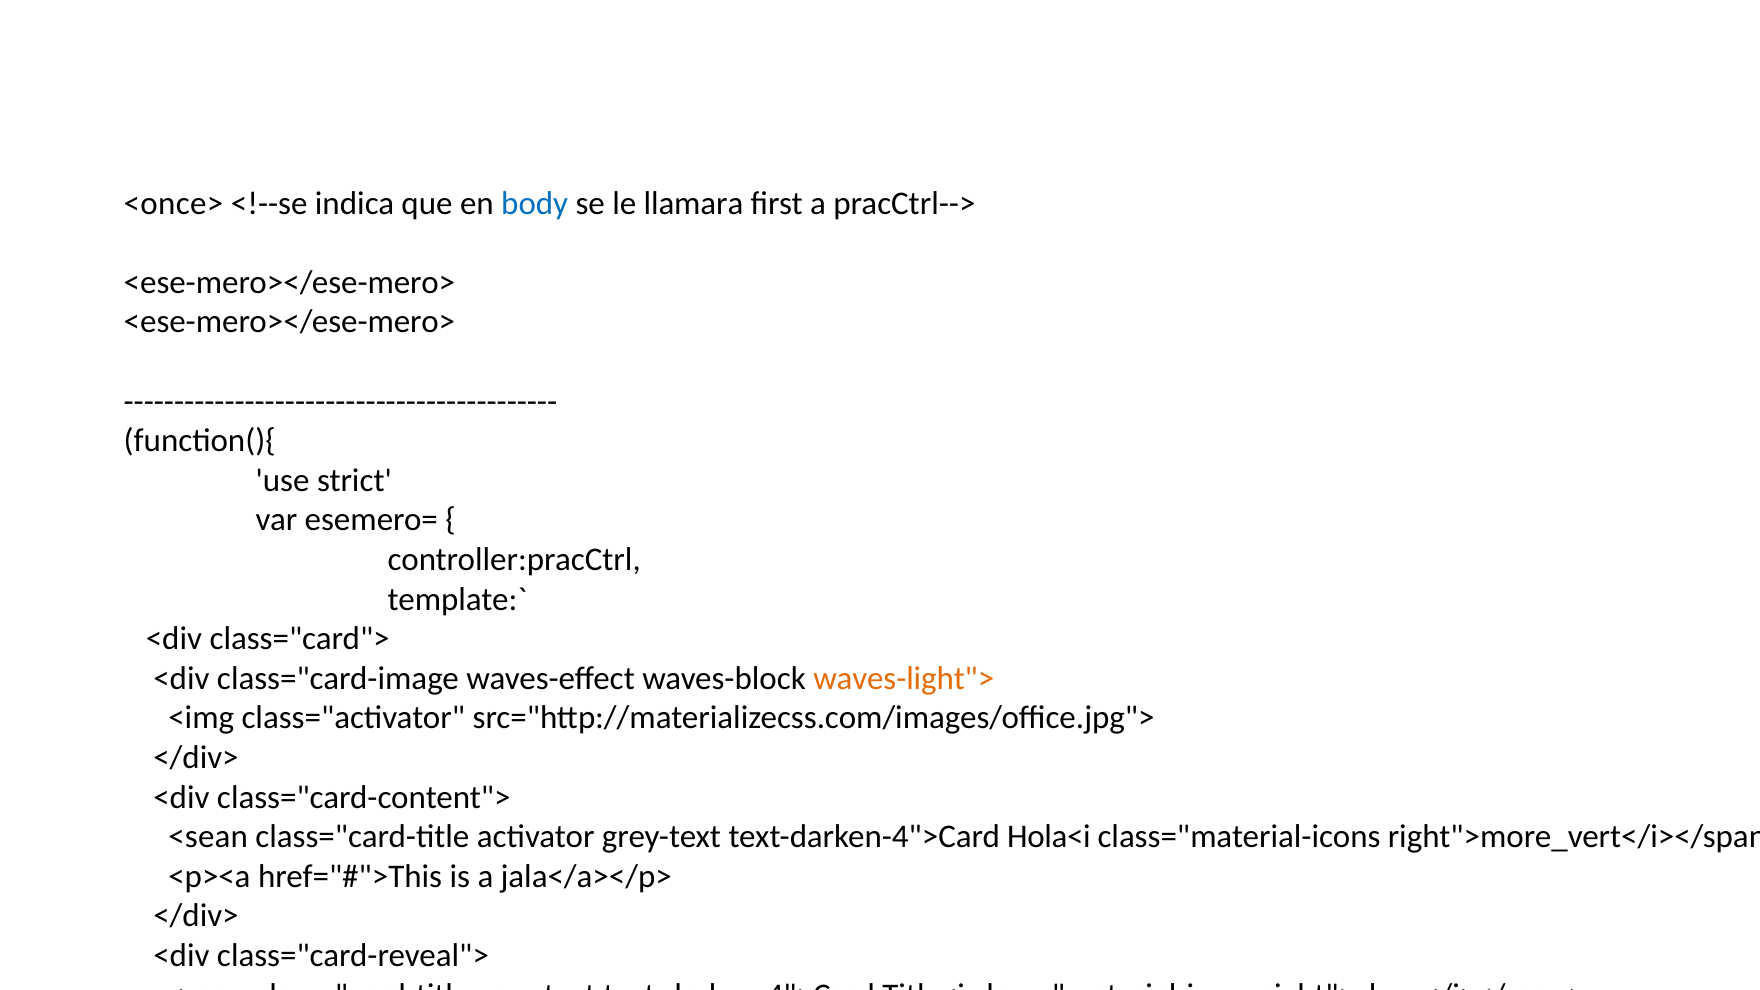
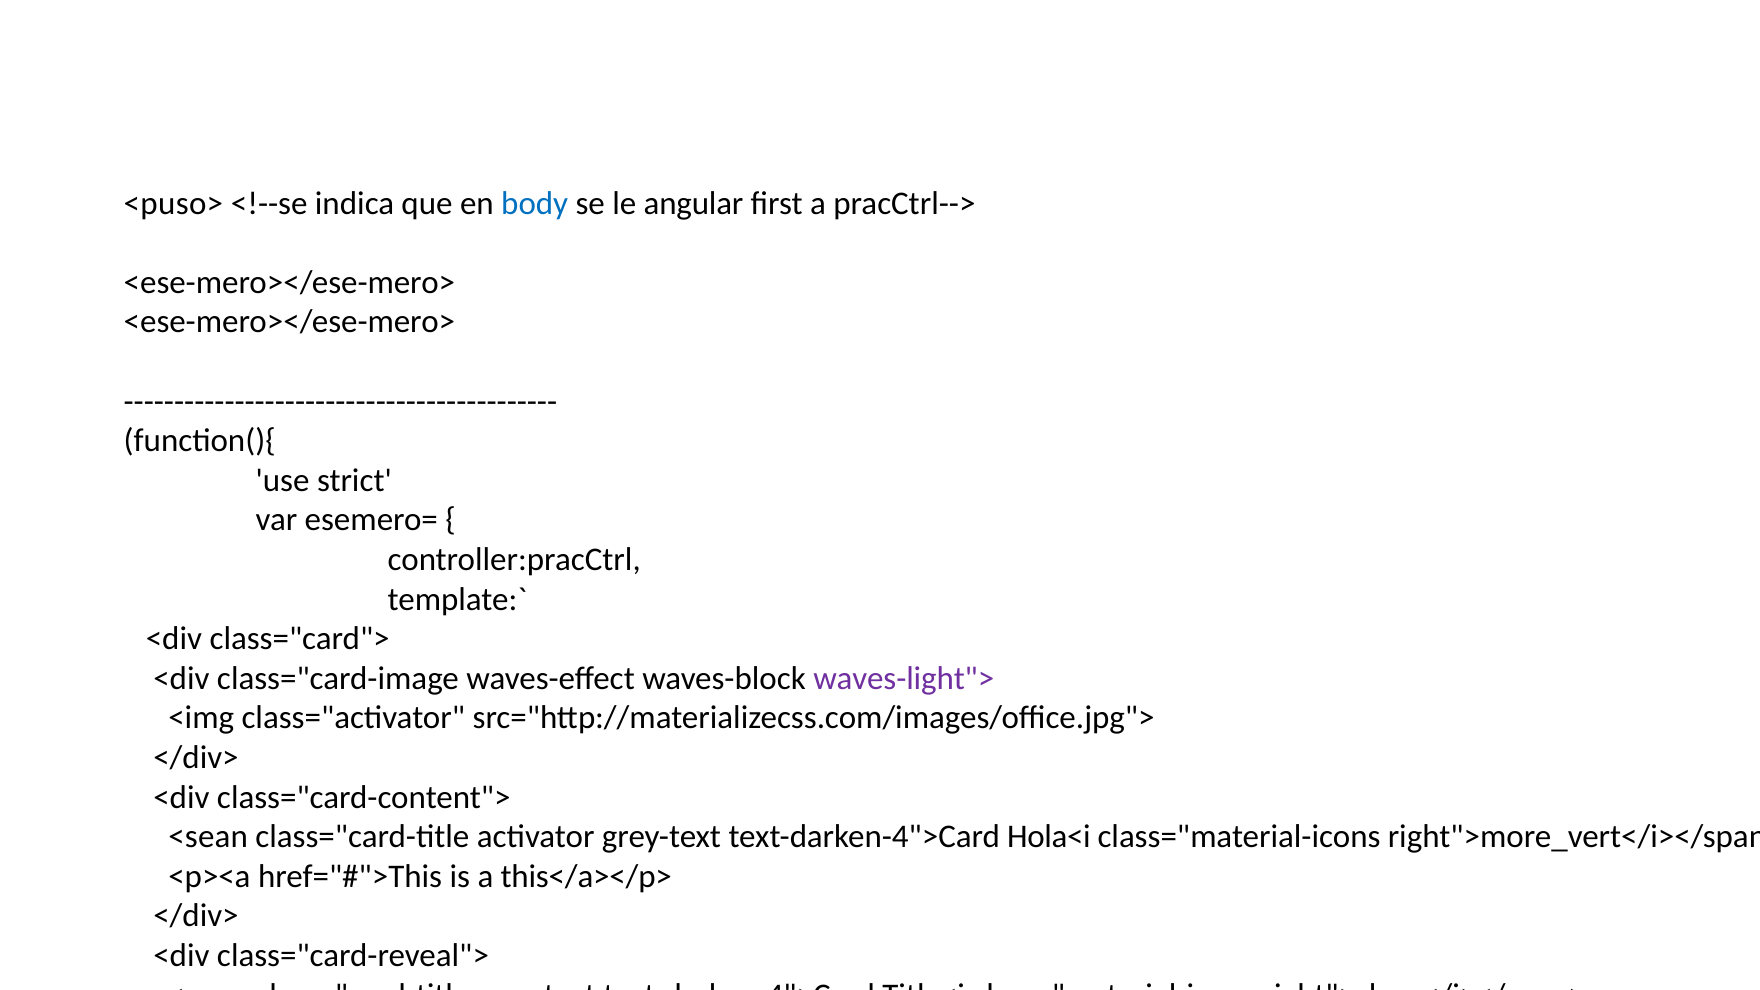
<once>: <once> -> <puso>
le llamara: llamara -> angular
waves-light"> colour: orange -> purple
jala</a></p>: jala</a></p> -> this</a></p>
